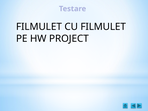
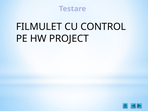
CU FILMULET: FILMULET -> CONTROL
